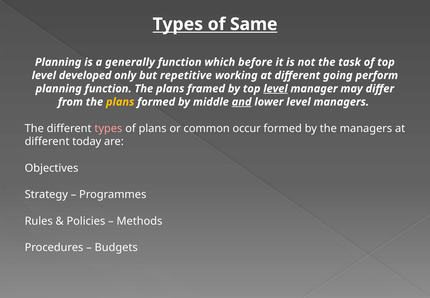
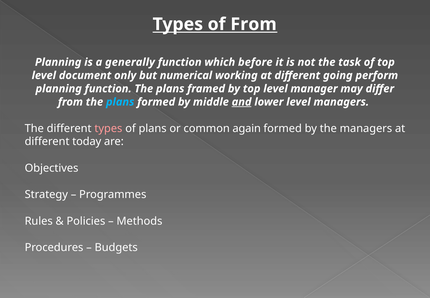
of Same: Same -> From
developed: developed -> document
repetitive: repetitive -> numerical
level at (276, 89) underline: present -> none
plans at (120, 102) colour: yellow -> light blue
occur: occur -> again
